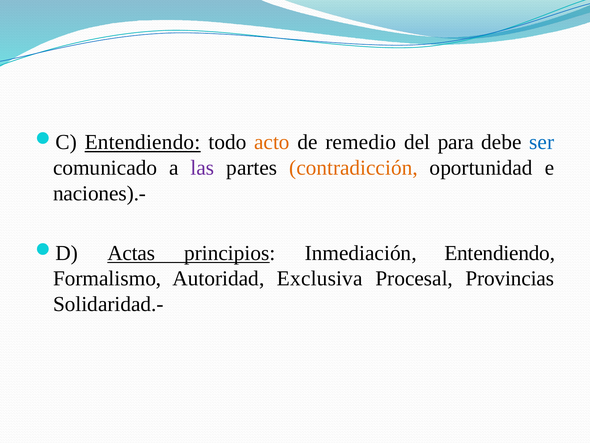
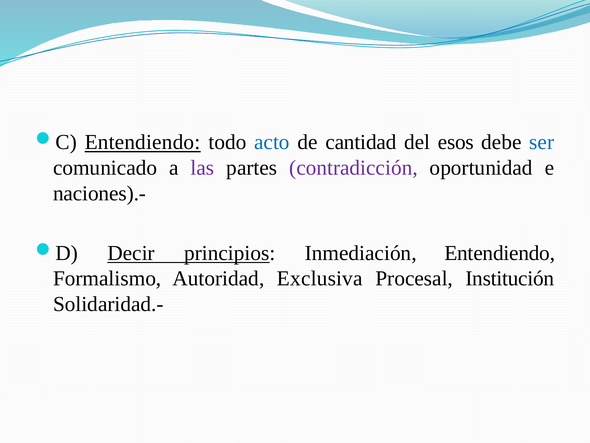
acto colour: orange -> blue
remedio: remedio -> cantidad
para: para -> esos
contradicción colour: orange -> purple
Actas: Actas -> Decir
Provincias: Provincias -> Institución
